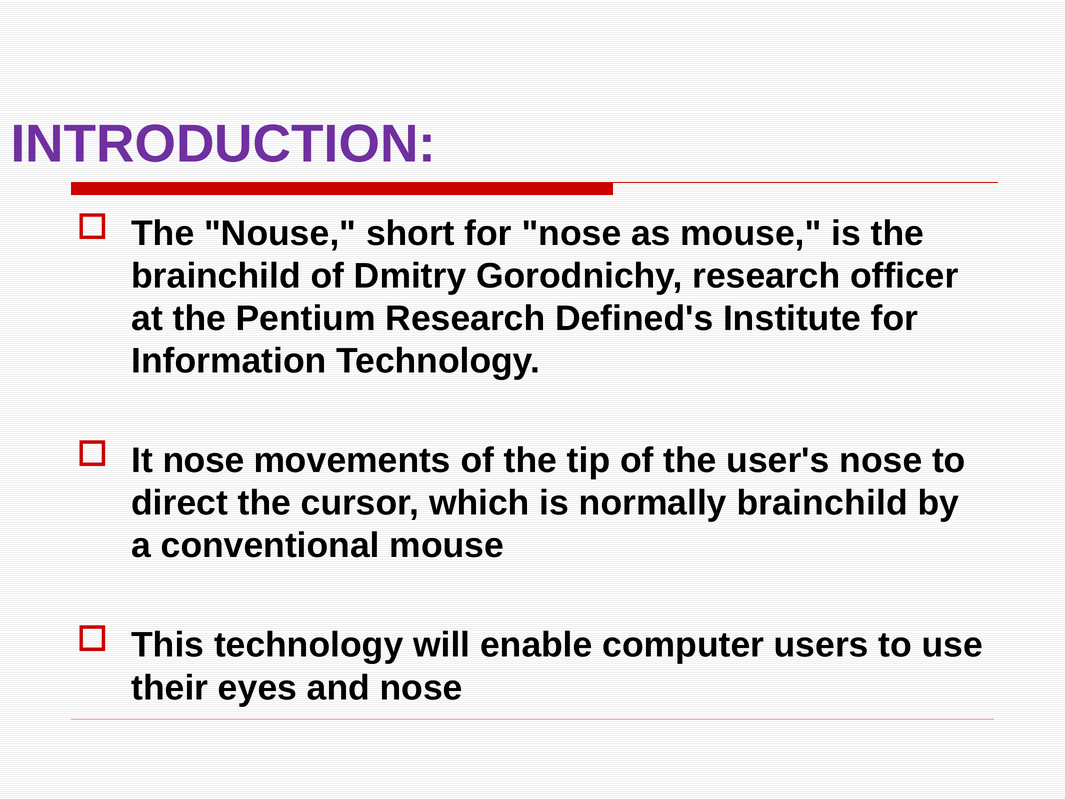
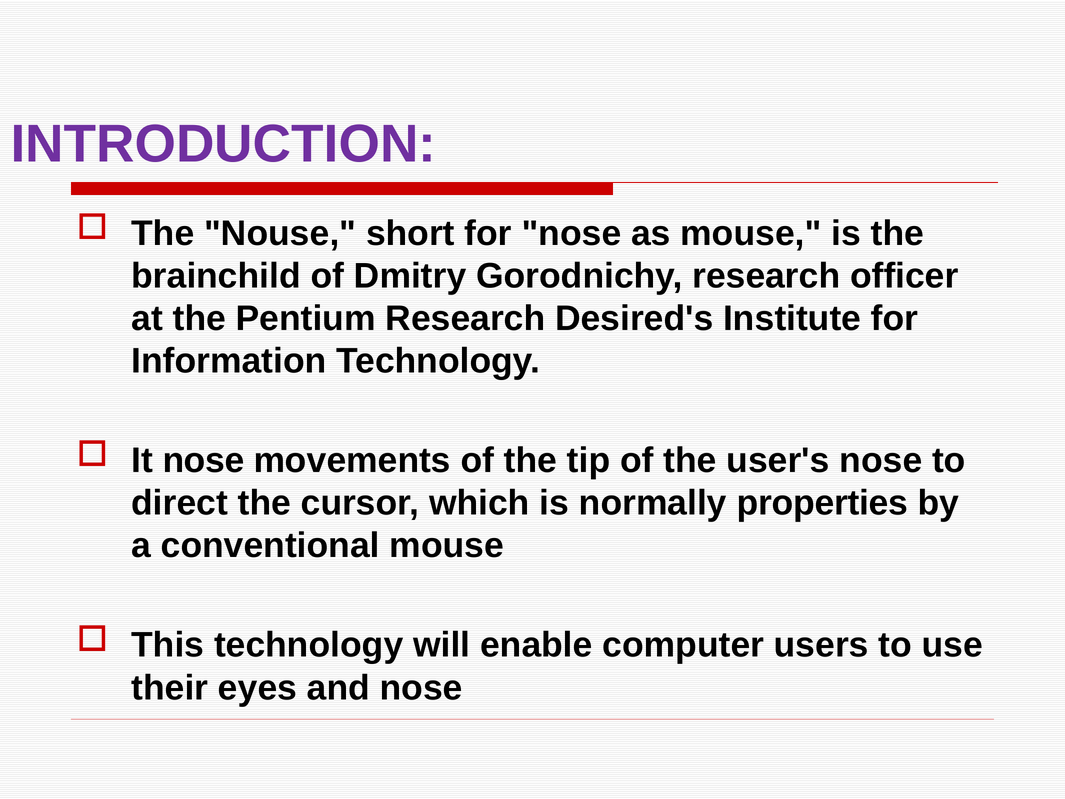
Defined's: Defined's -> Desired's
normally brainchild: brainchild -> properties
